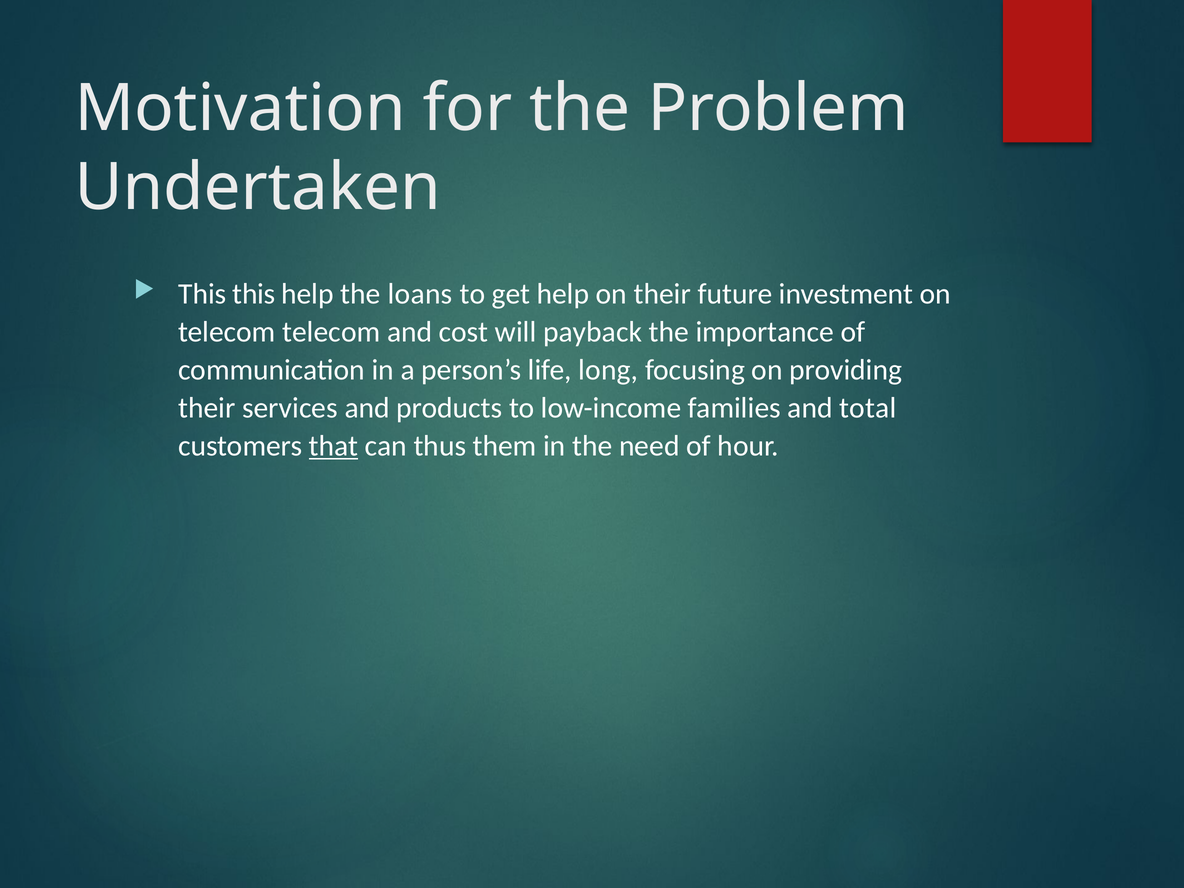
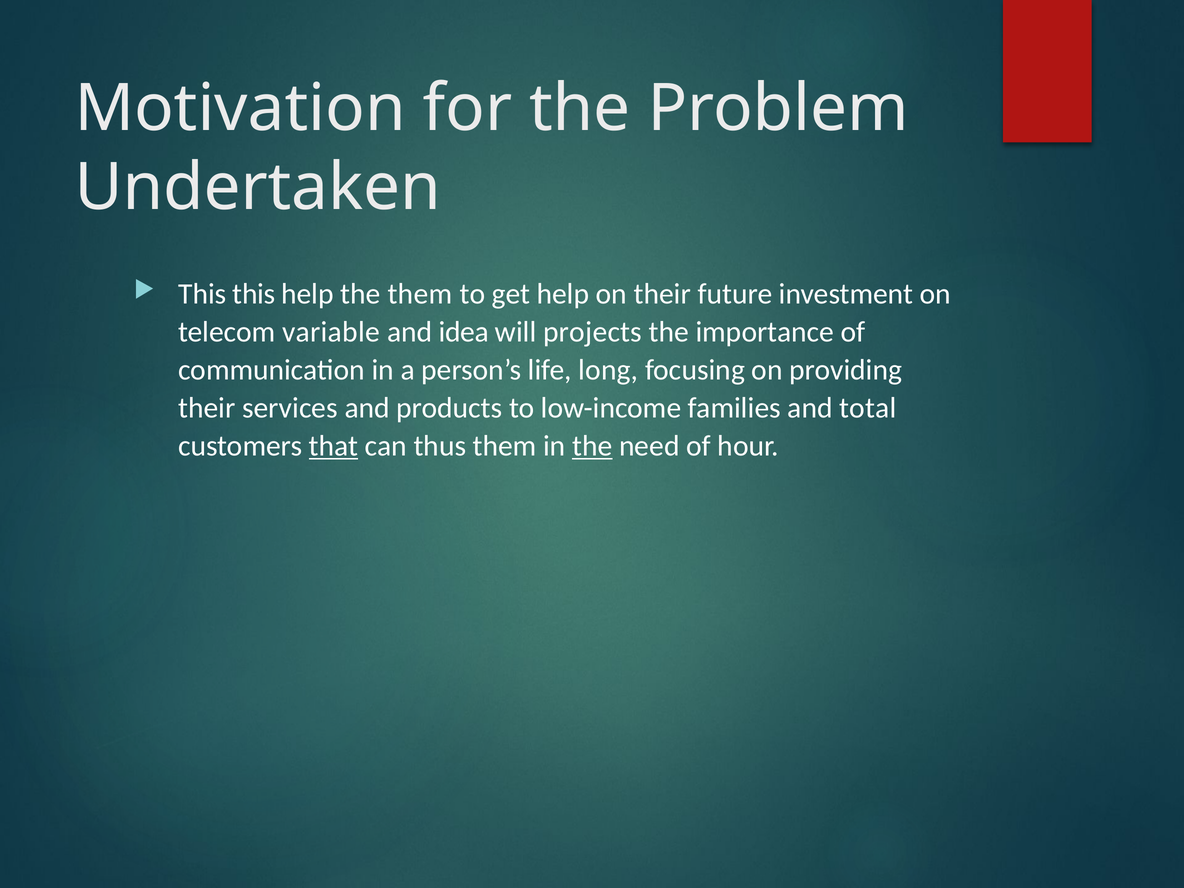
the loans: loans -> them
telecom telecom: telecom -> variable
cost: cost -> idea
payback: payback -> projects
the at (592, 446) underline: none -> present
